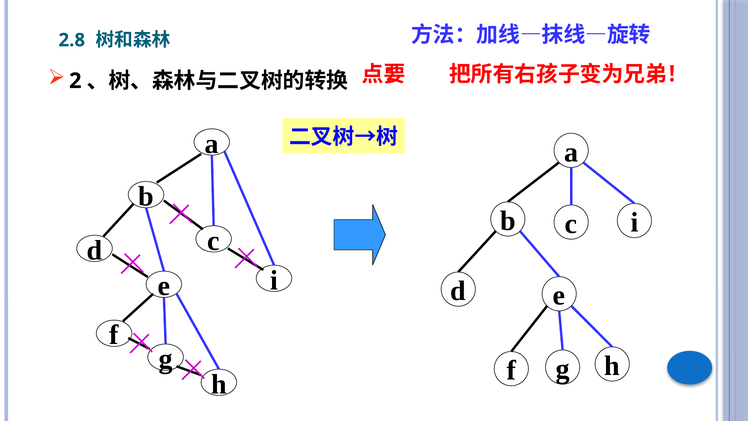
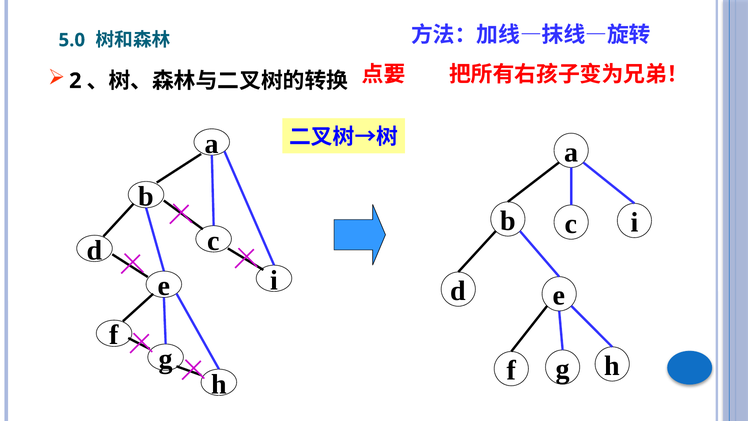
2.8: 2.8 -> 5.0
